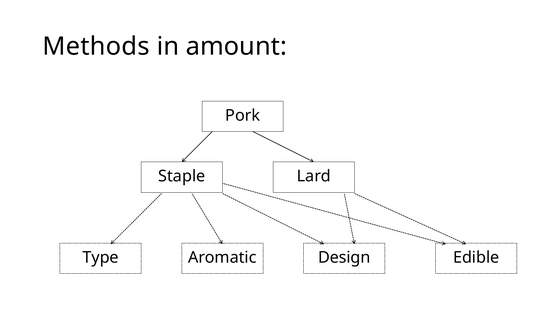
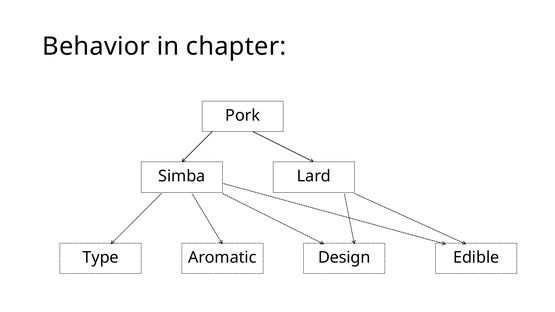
Methods: Methods -> Behavior
amount: amount -> chapter
Staple: Staple -> Simba
